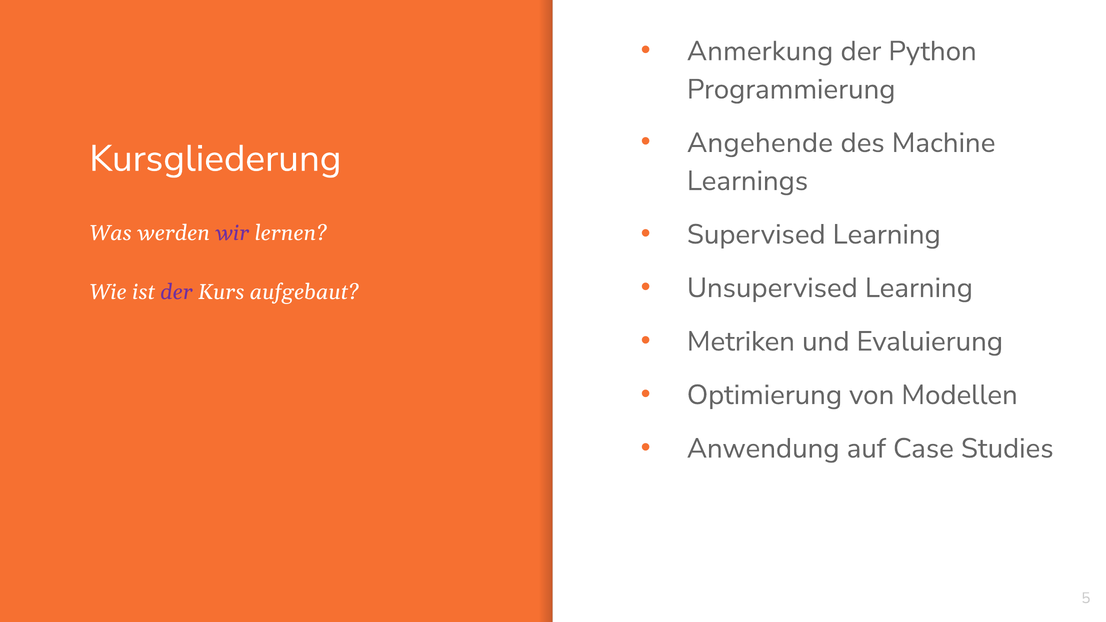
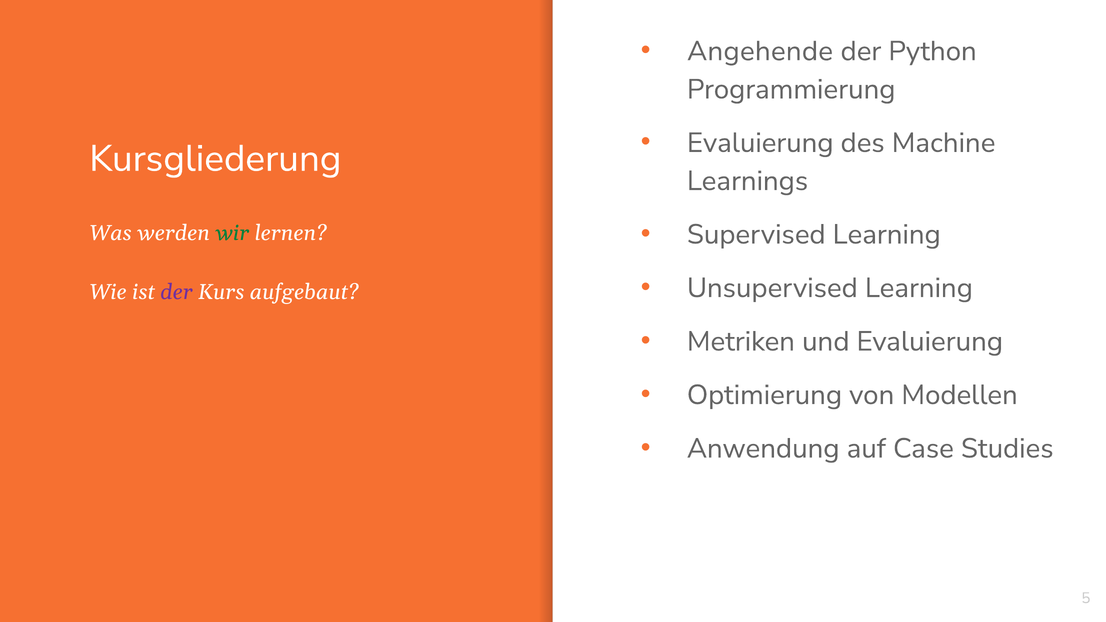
Anmerkung: Anmerkung -> Angehende
Angehende at (760, 143): Angehende -> Evaluierung
wir colour: purple -> green
